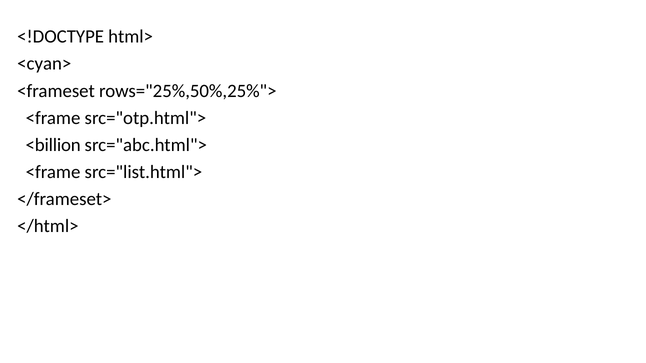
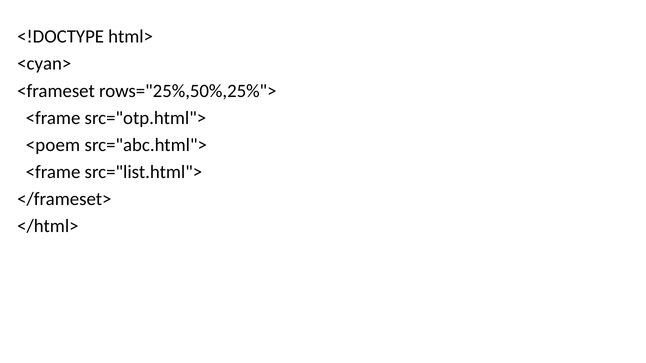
<billion: <billion -> <poem
